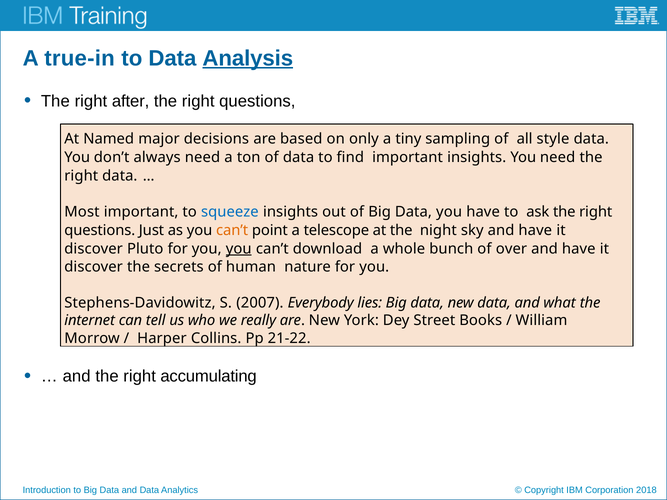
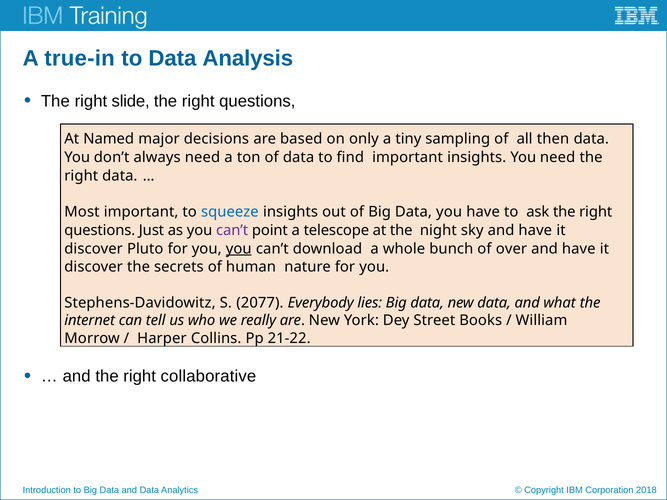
Analysis underline: present -> none
after: after -> slide
style: style -> then
can’t at (232, 231) colour: orange -> purple
2007: 2007 -> 2077
accumulating: accumulating -> collaborative
